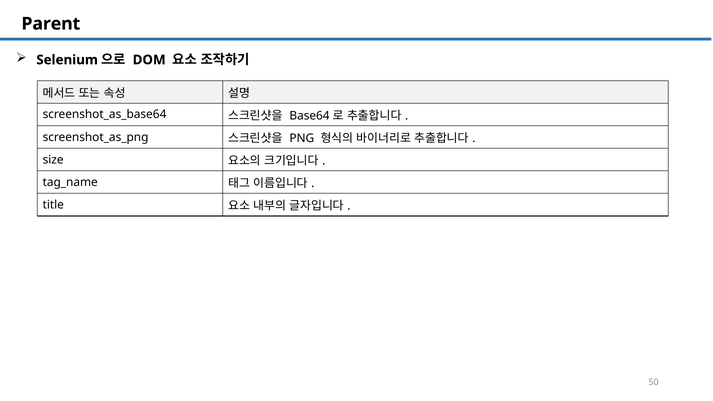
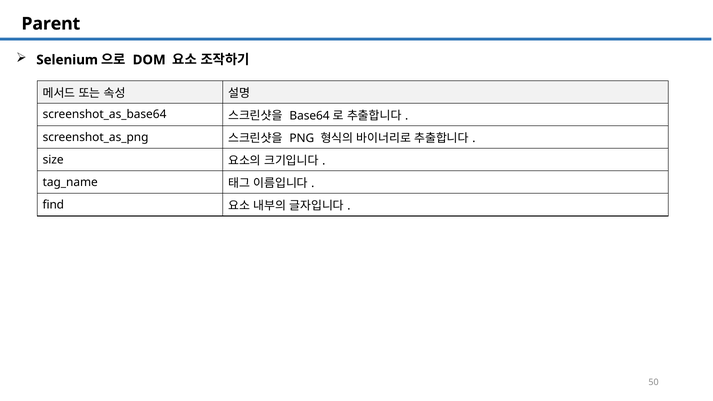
title: title -> find
